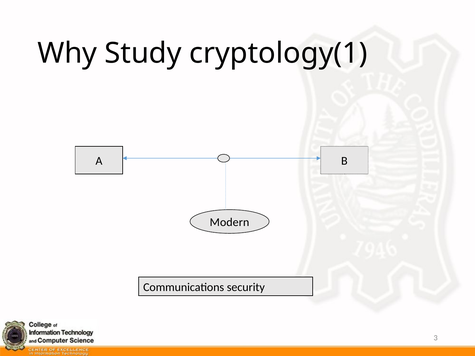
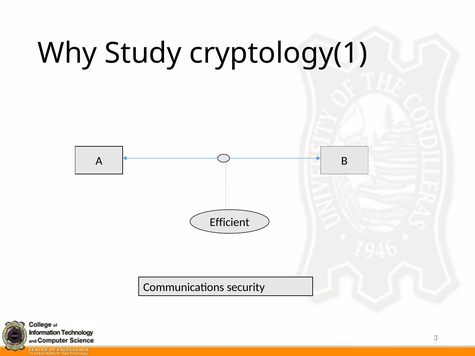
Modern: Modern -> Efficient
